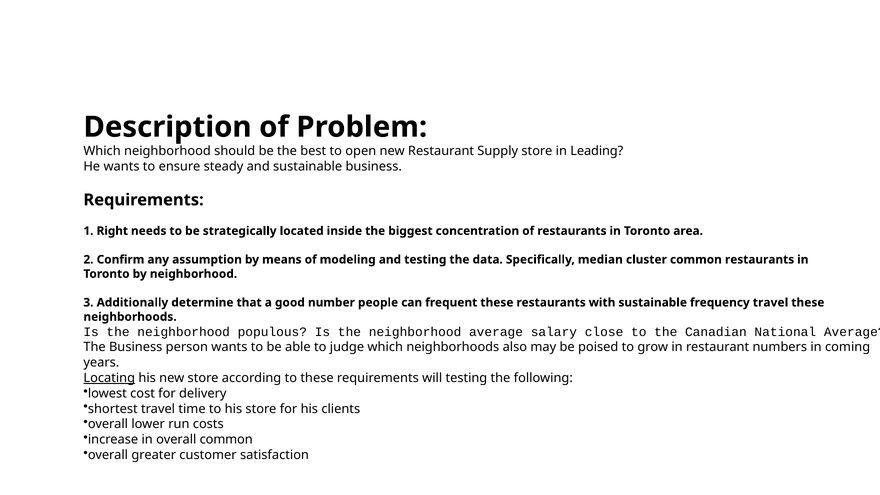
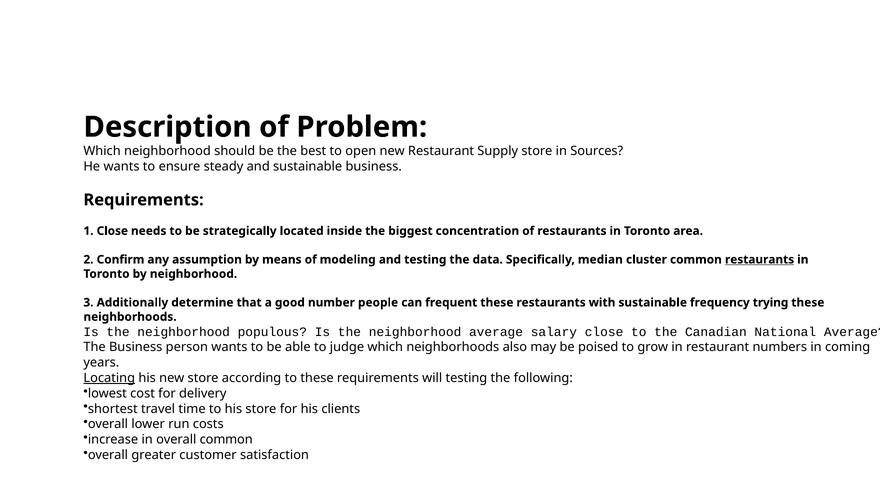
Leading: Leading -> Sources
1 Right: Right -> Close
restaurants at (760, 260) underline: none -> present
frequency travel: travel -> trying
